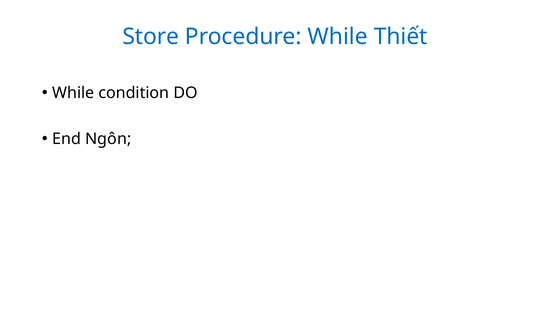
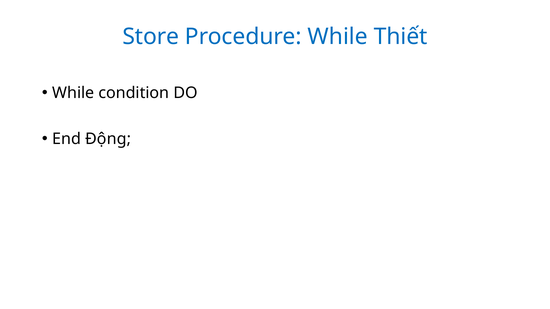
Ngôn: Ngôn -> Động
